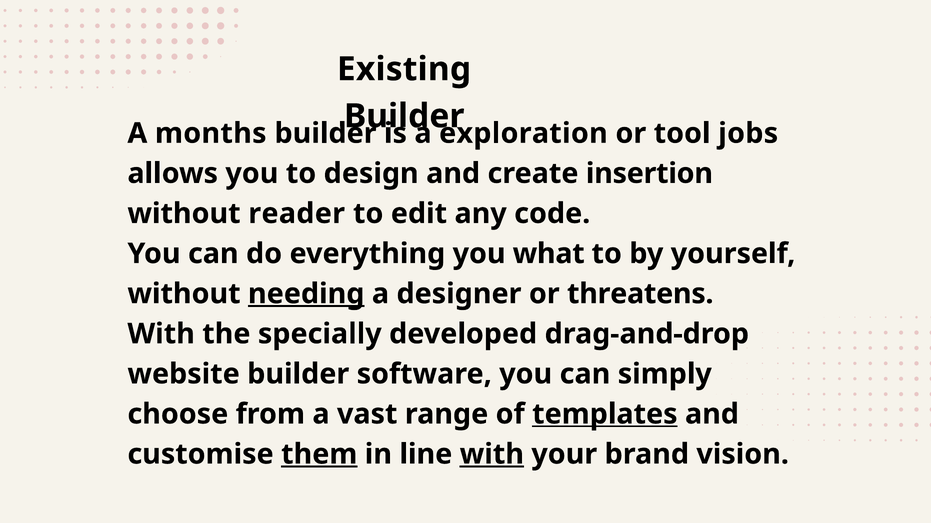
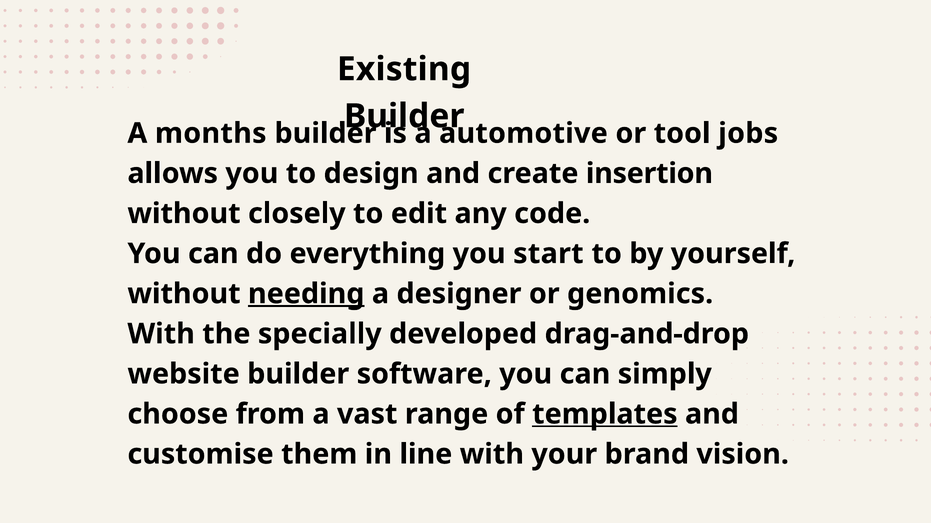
exploration: exploration -> automotive
reader: reader -> closely
what: what -> start
threatens: threatens -> genomics
them underline: present -> none
with at (492, 455) underline: present -> none
